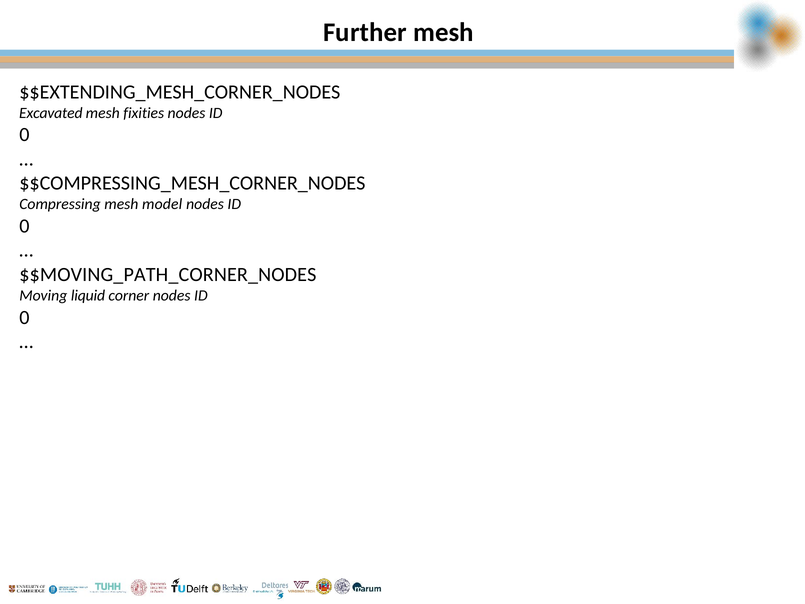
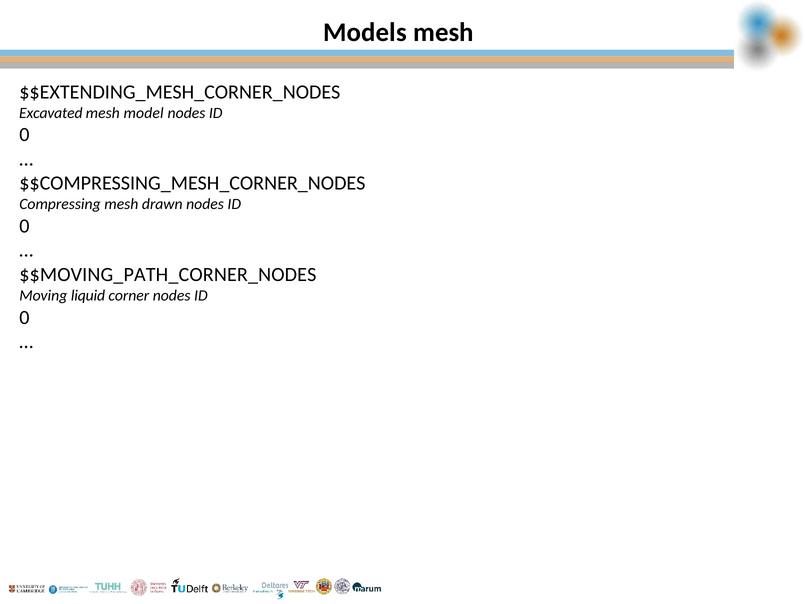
Further: Further -> Models
fixities: fixities -> model
model: model -> drawn
